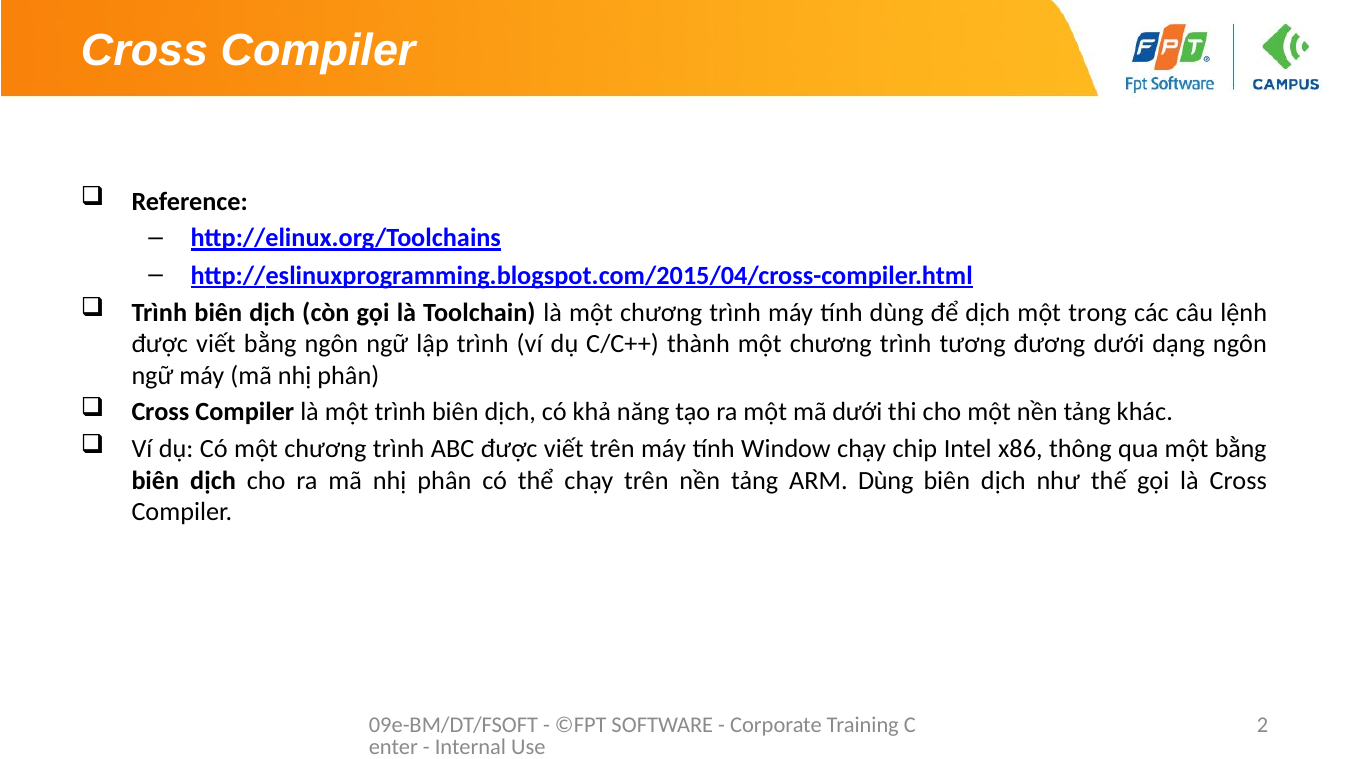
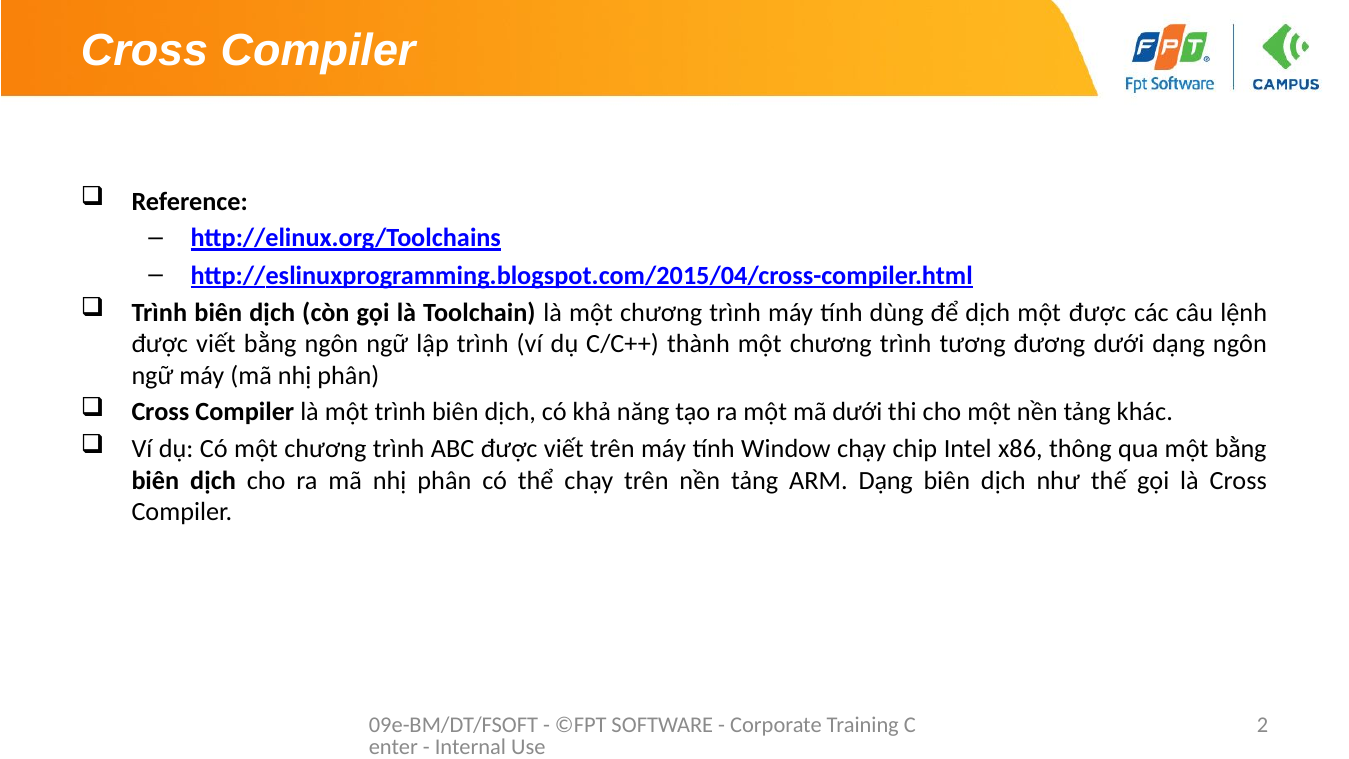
một trong: trong -> được
ARM Dùng: Dùng -> Dạng
